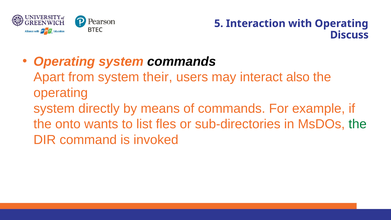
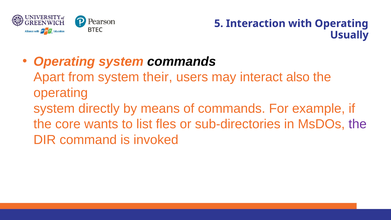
Discuss: Discuss -> Usually
onto: onto -> core
the at (358, 124) colour: green -> purple
